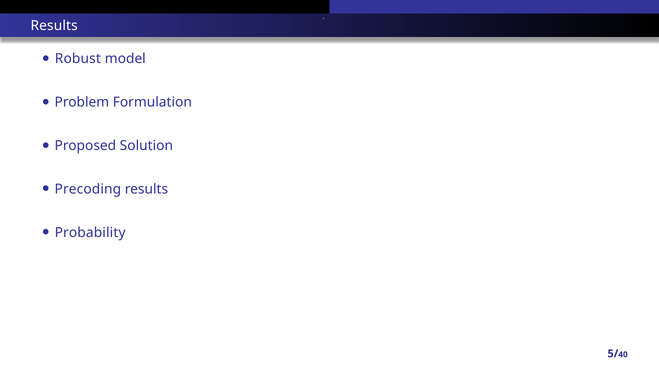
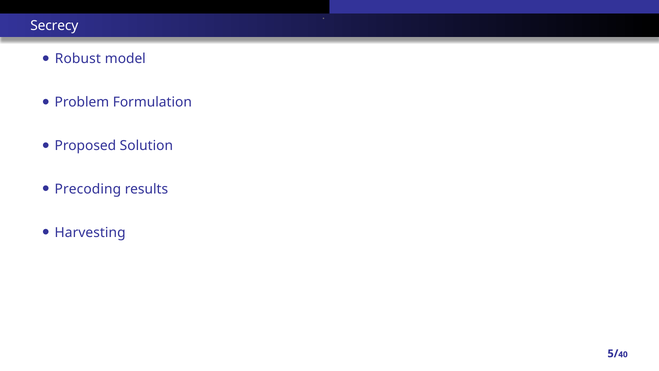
Results at (54, 26): Results -> Secrecy
Probability: Probability -> Harvesting
